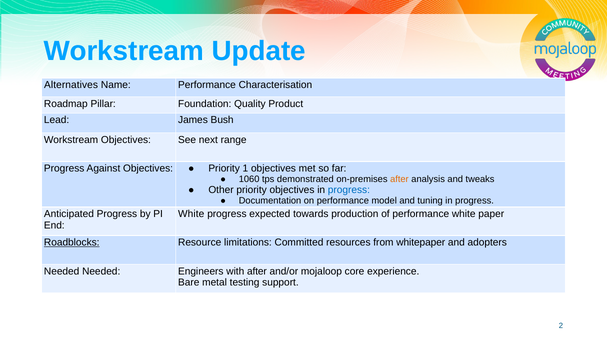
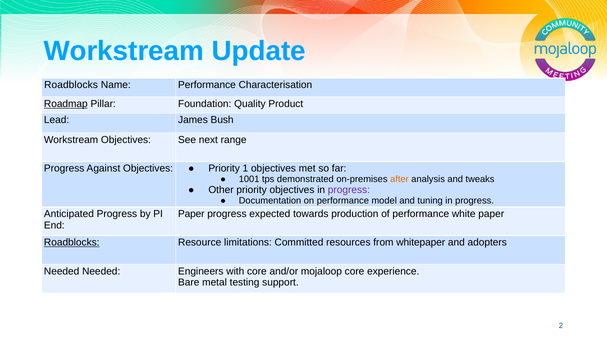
Alternatives at (71, 85): Alternatives -> Roadblocks
Roadmap underline: none -> present
1060: 1060 -> 1001
progress at (349, 190) colour: blue -> purple
White at (191, 214): White -> Paper
with after: after -> core
